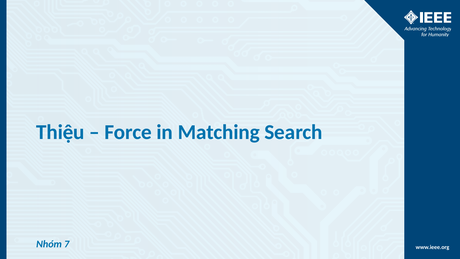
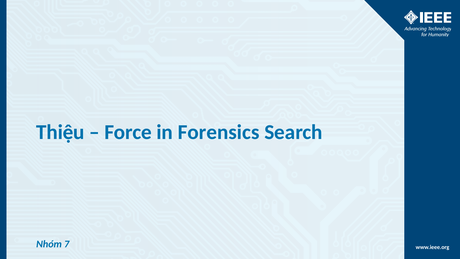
Matching: Matching -> Forensics
